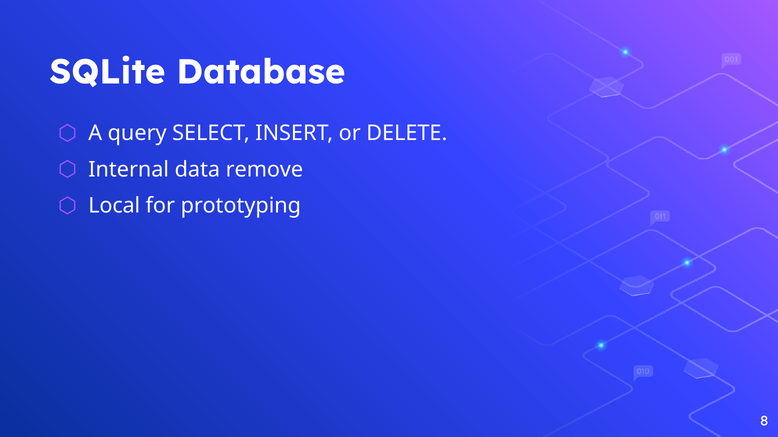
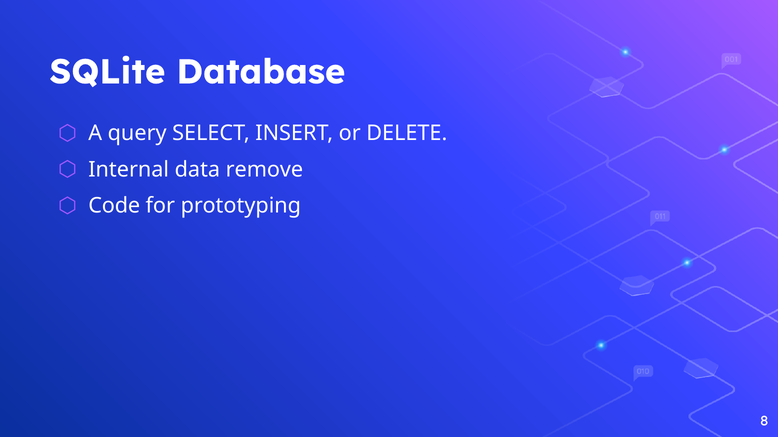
Local: Local -> Code
